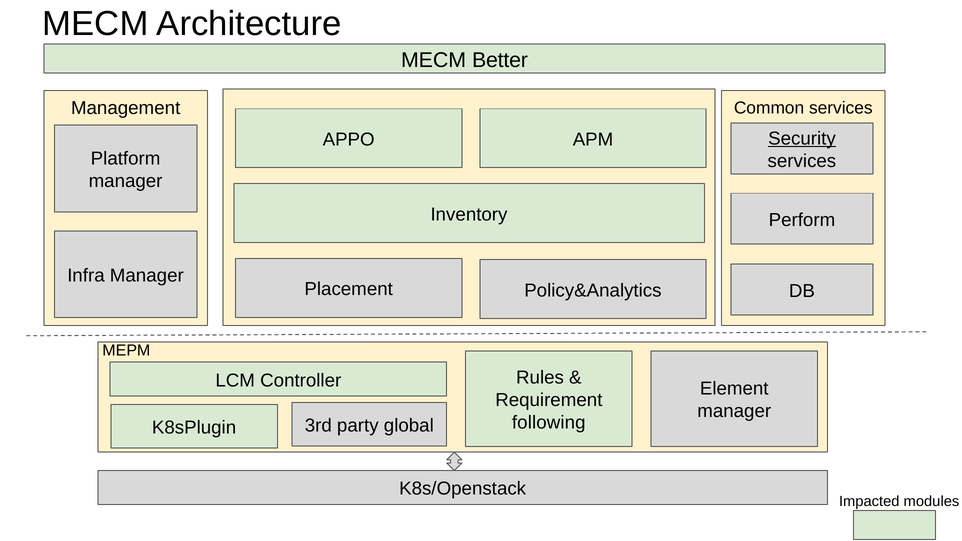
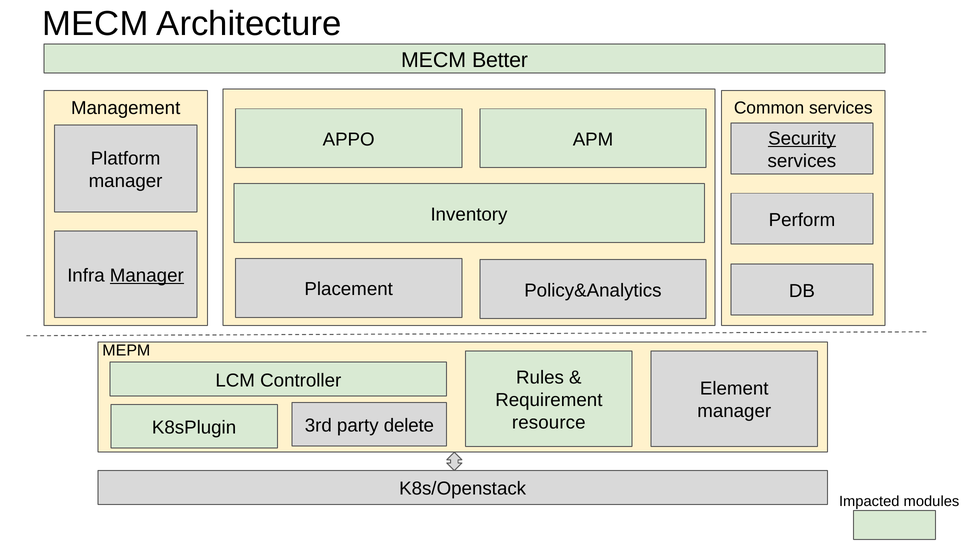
Manager at (147, 275) underline: none -> present
following: following -> resource
global: global -> delete
